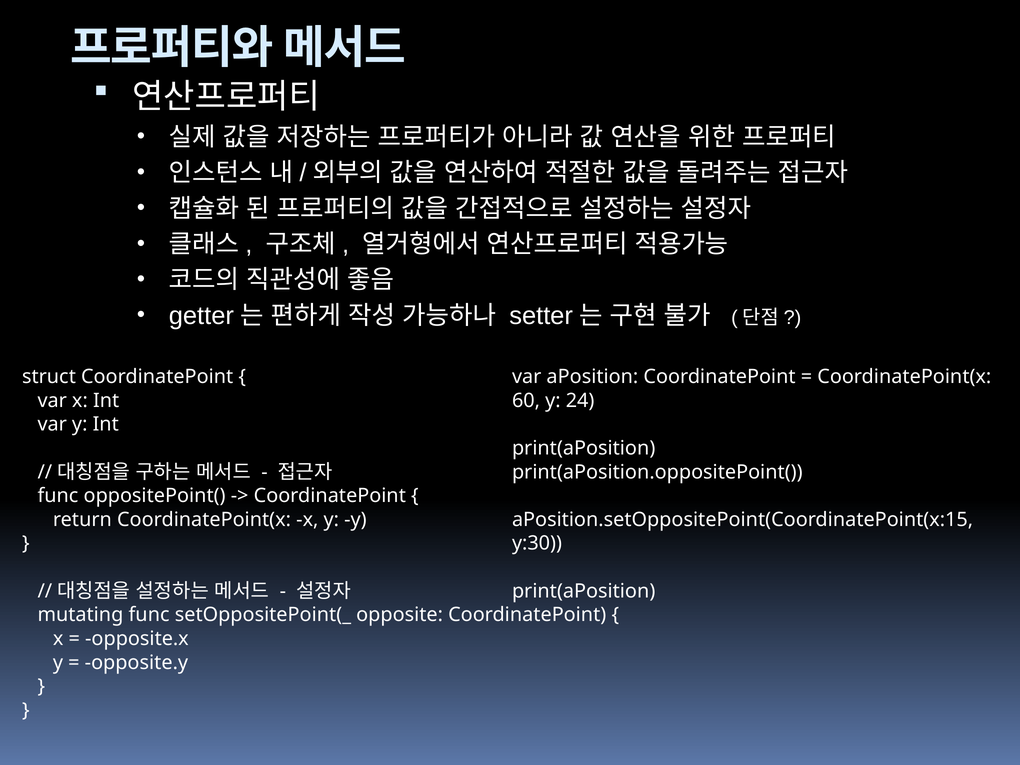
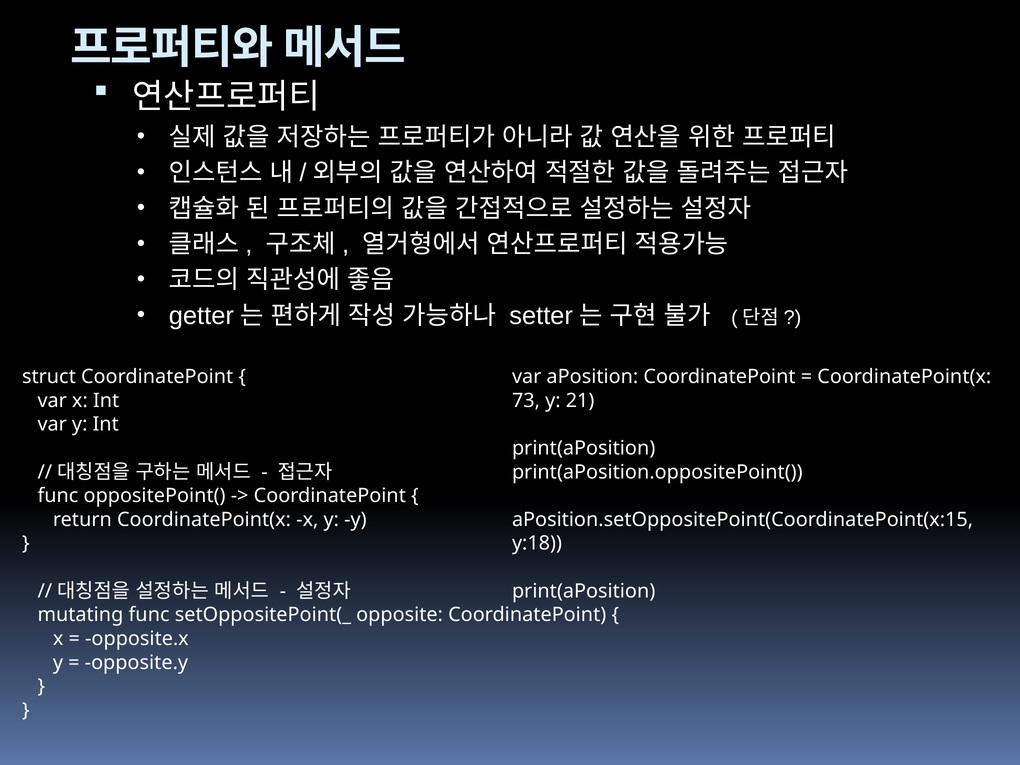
60: 60 -> 73
24: 24 -> 21
y:30: y:30 -> y:18
